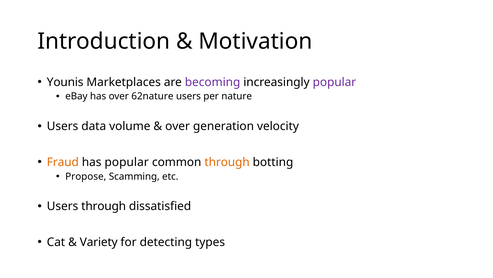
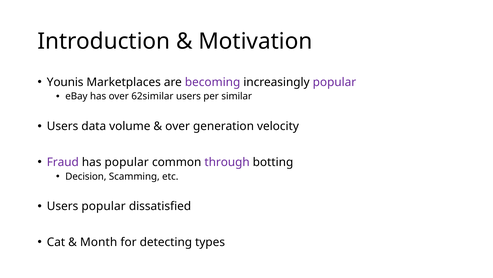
62nature: 62nature -> 62similar
nature: nature -> similar
Fraud colour: orange -> purple
through at (227, 162) colour: orange -> purple
Propose: Propose -> Decision
Users through: through -> popular
Variety: Variety -> Month
